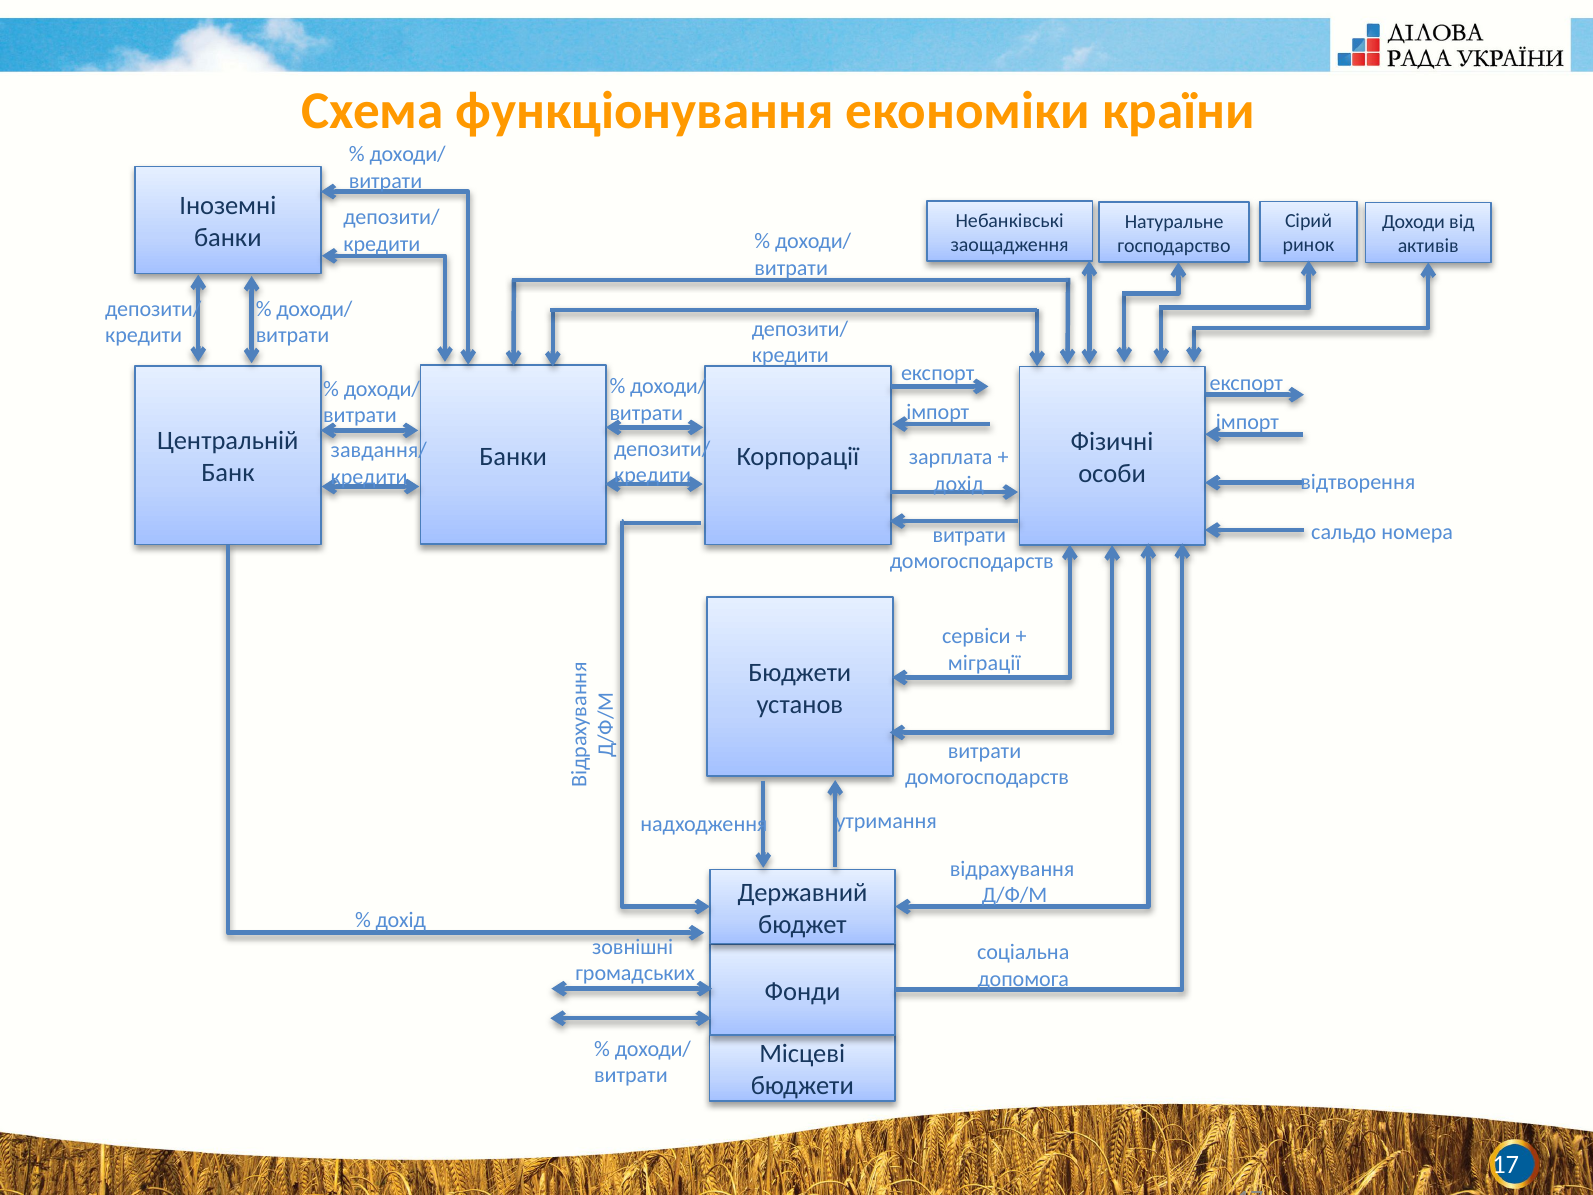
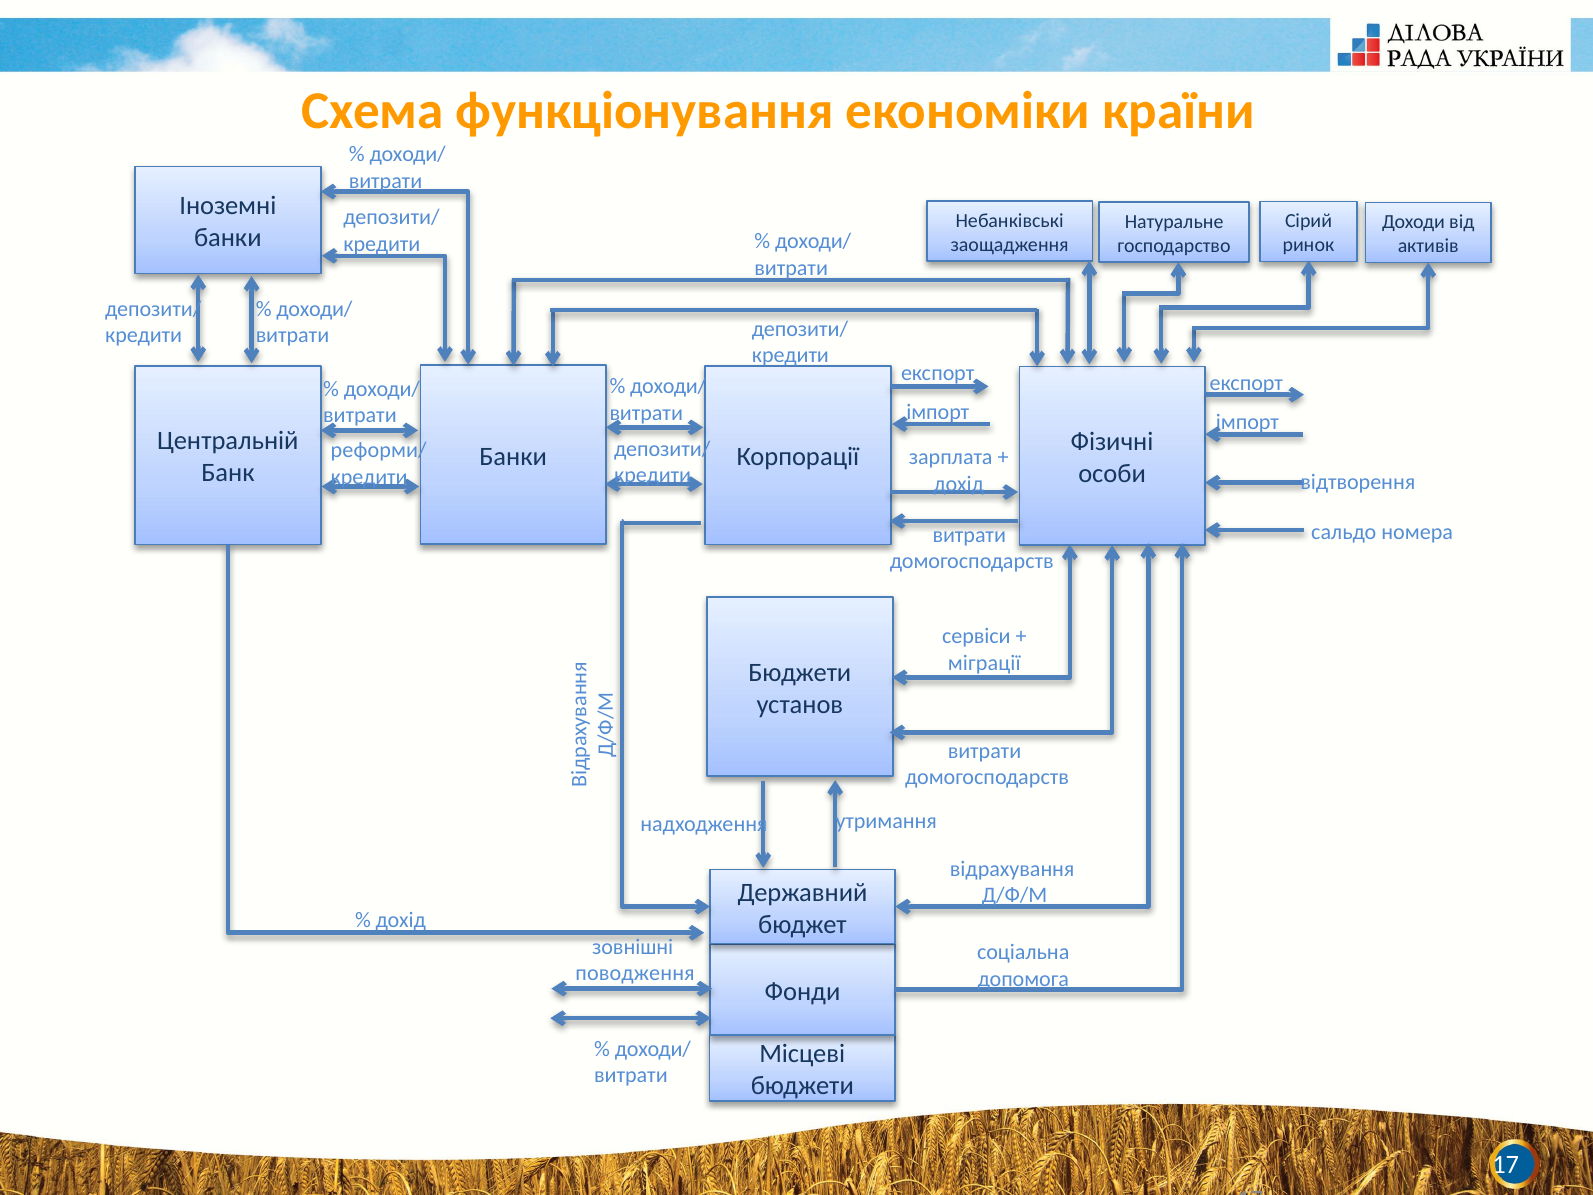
завдання/: завдання/ -> реформи/
громадських: громадських -> поводження
